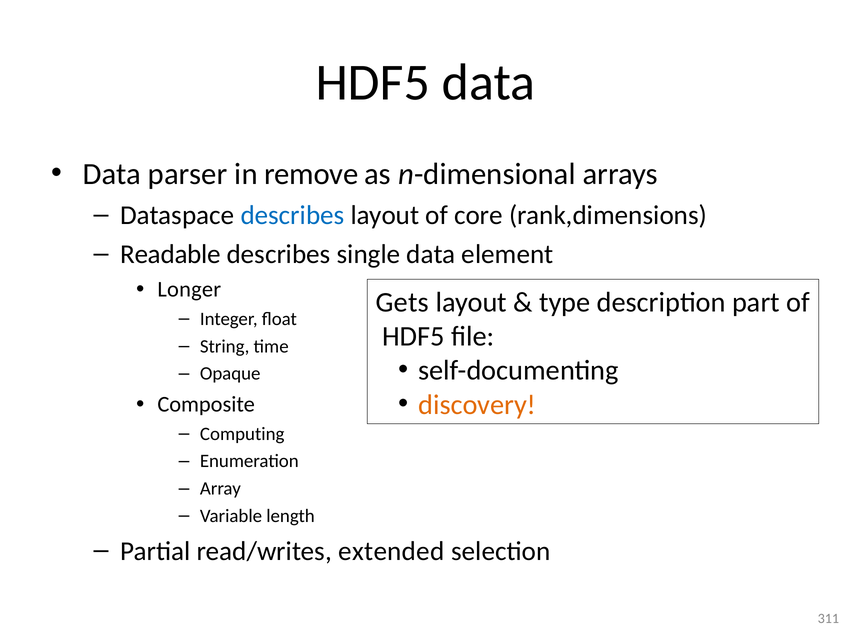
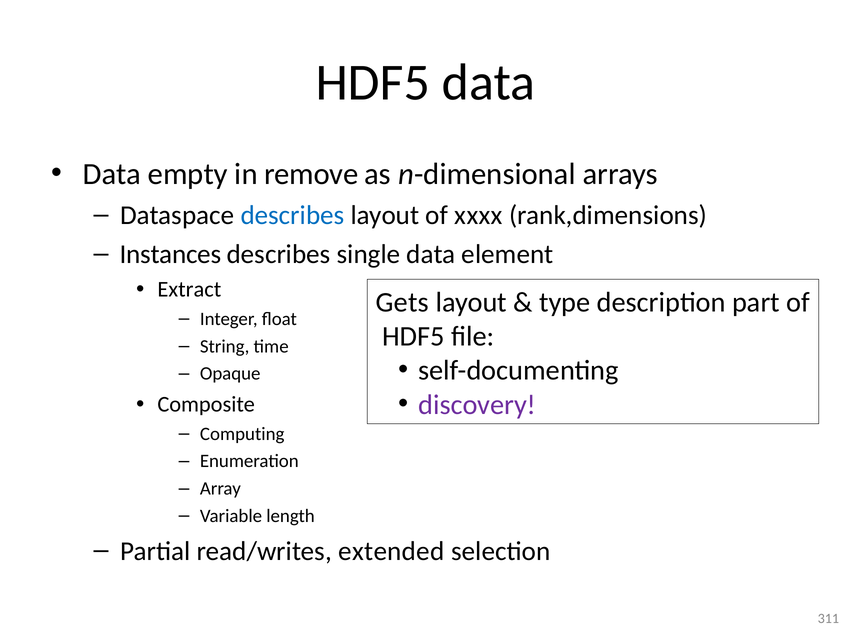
parser: parser -> empty
core: core -> xxxx
Readable: Readable -> Instances
Longer: Longer -> Extract
discovery colour: orange -> purple
